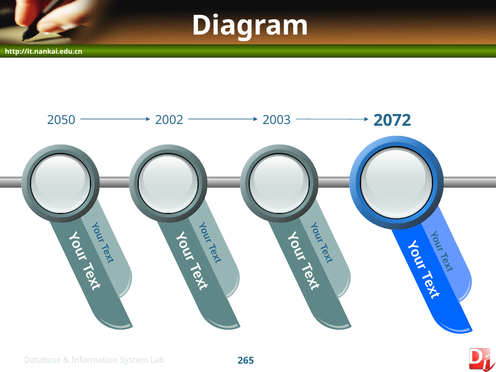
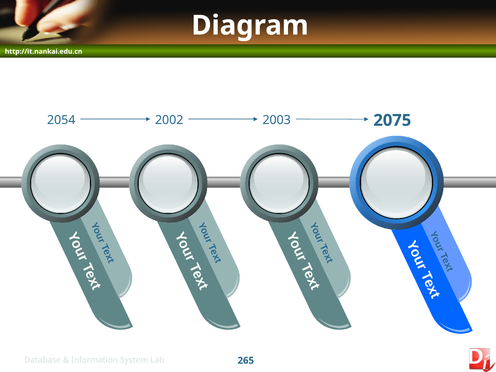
2050: 2050 -> 2054
2072: 2072 -> 2075
